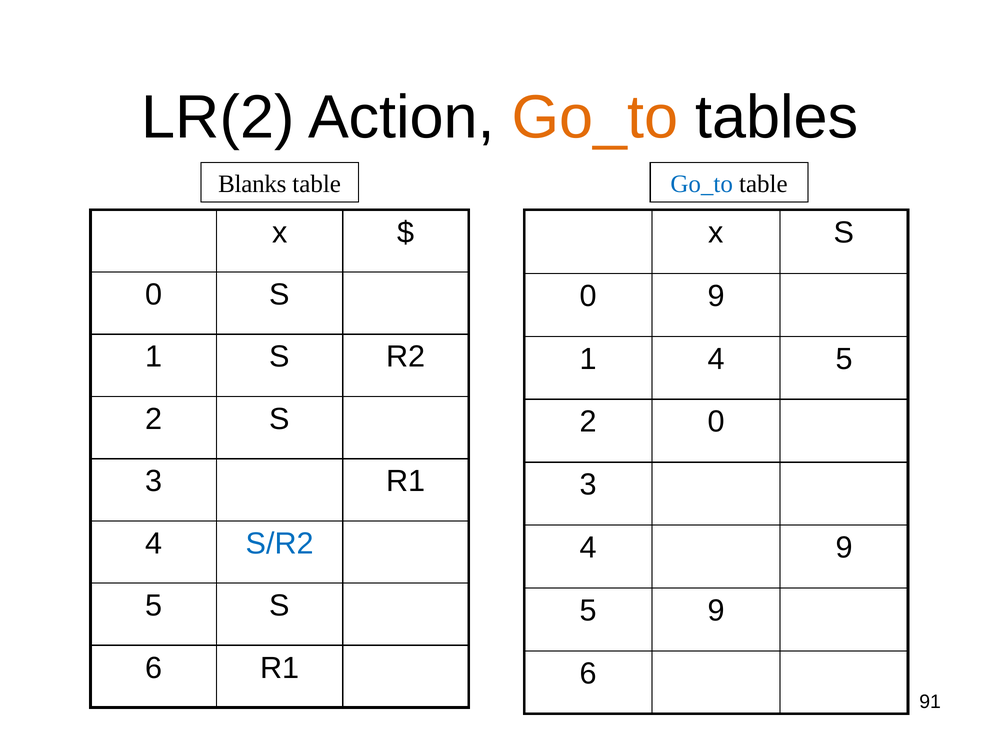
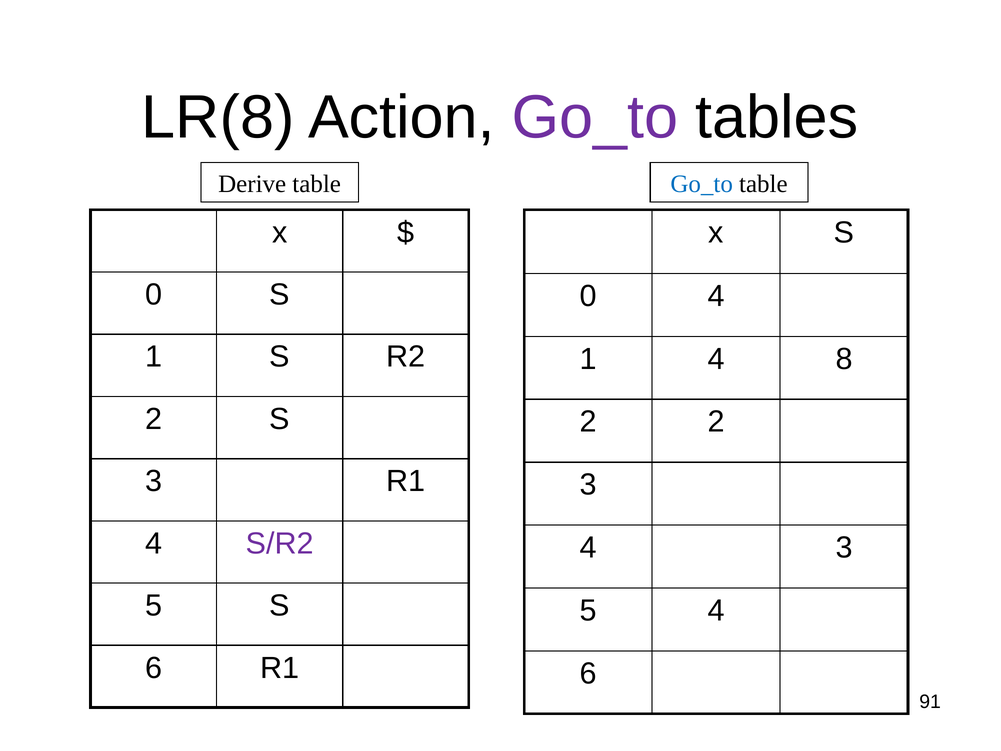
LR(2: LR(2 -> LR(8
Go_to at (595, 118) colour: orange -> purple
Blanks: Blanks -> Derive
0 9: 9 -> 4
4 5: 5 -> 8
2 0: 0 -> 2
S/R2 colour: blue -> purple
4 9: 9 -> 3
5 9: 9 -> 4
